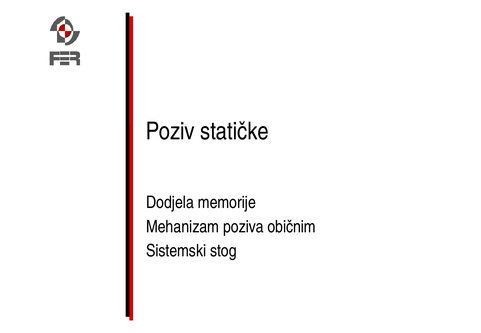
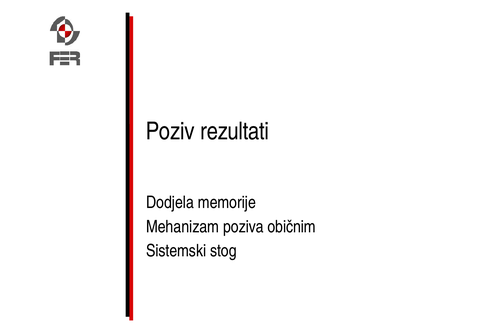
statičke: statičke -> rezultati
